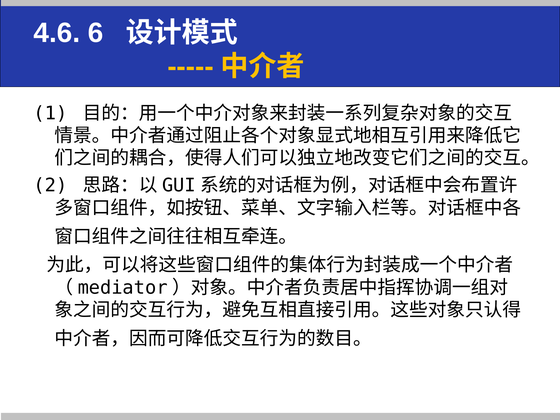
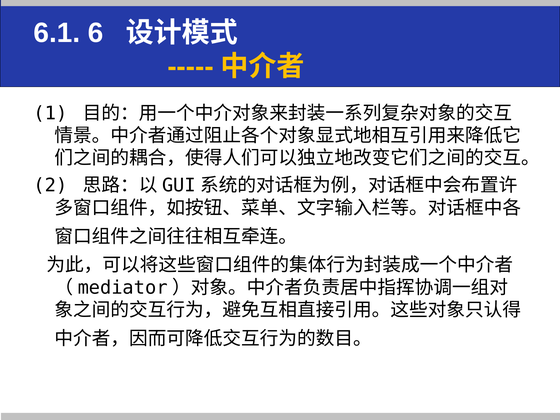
4.6: 4.6 -> 6.1
